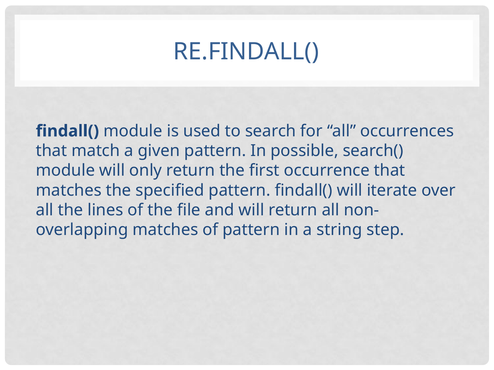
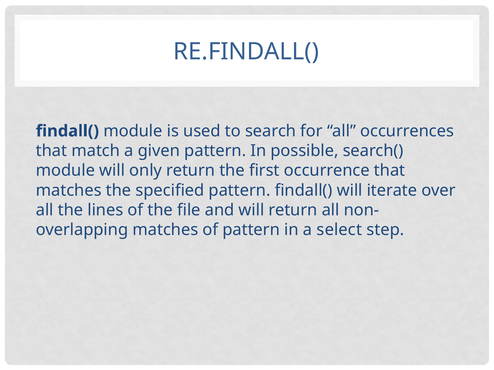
string: string -> select
